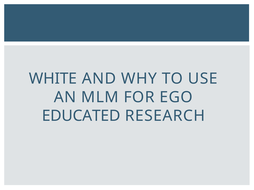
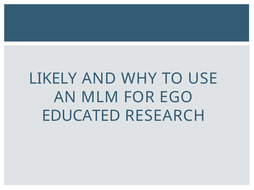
WHITE: WHITE -> LIKELY
